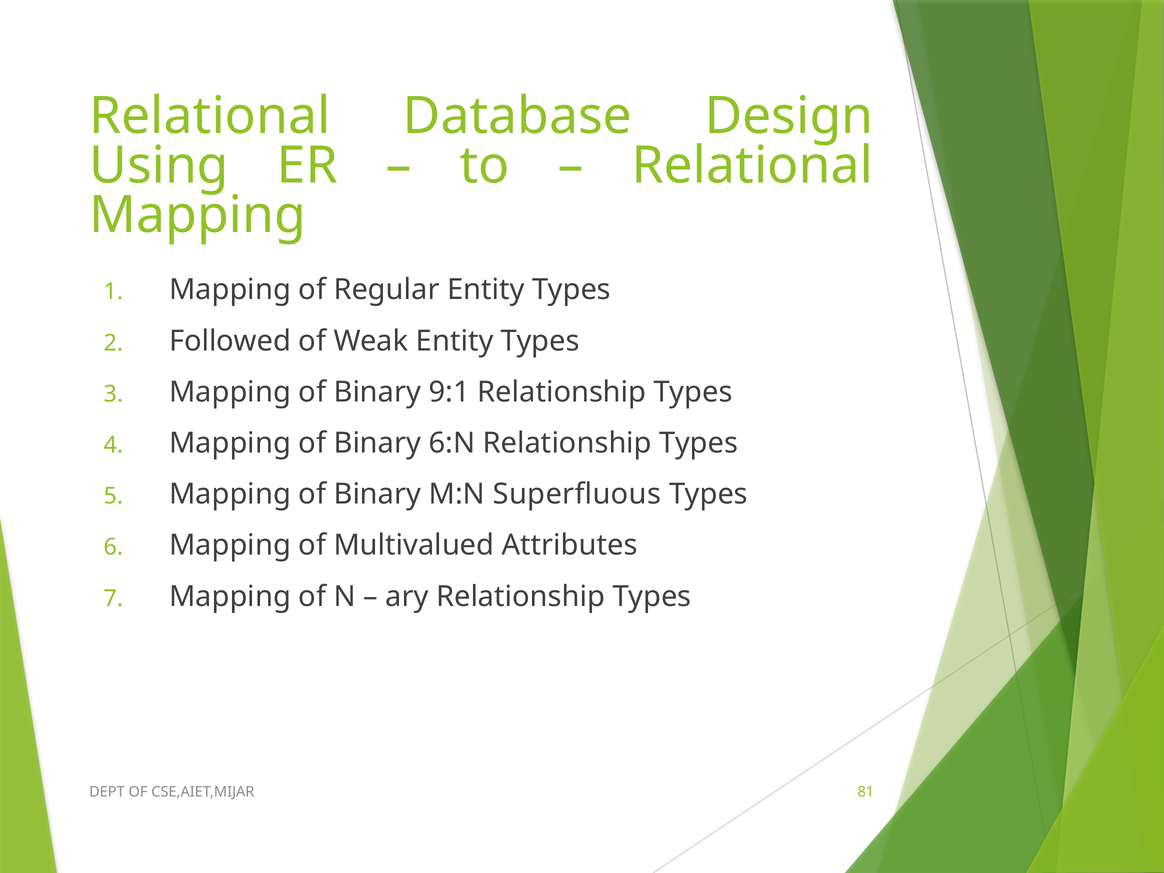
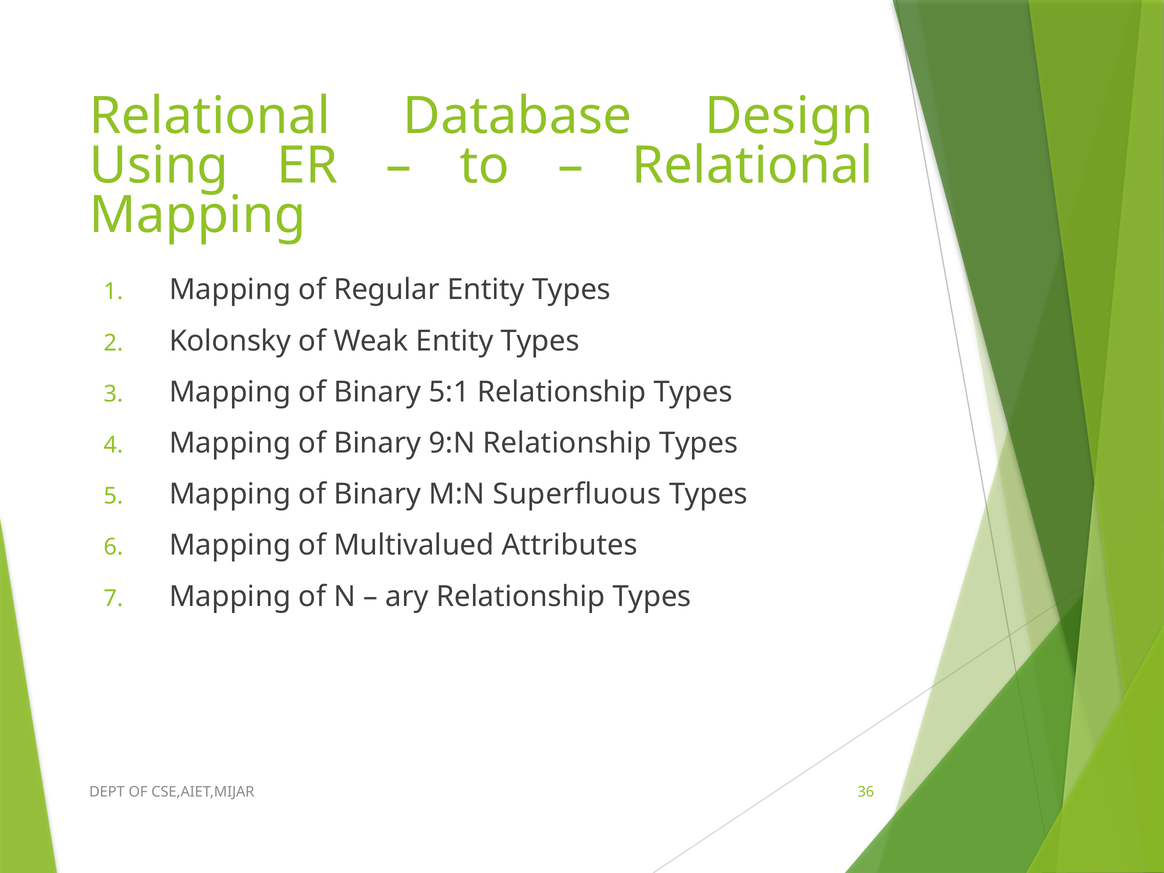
Followed: Followed -> Kolonsky
9:1: 9:1 -> 5:1
6:N: 6:N -> 9:N
81: 81 -> 36
